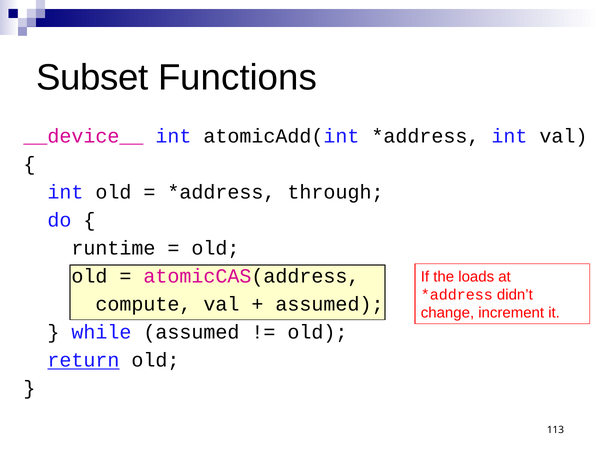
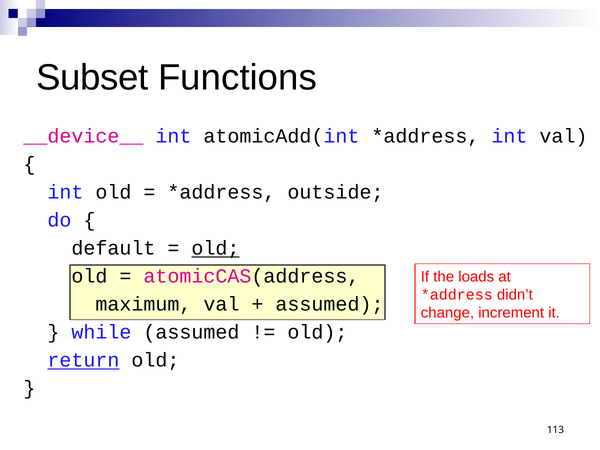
through: through -> outside
runtime: runtime -> default
old at (215, 248) underline: none -> present
compute: compute -> maximum
